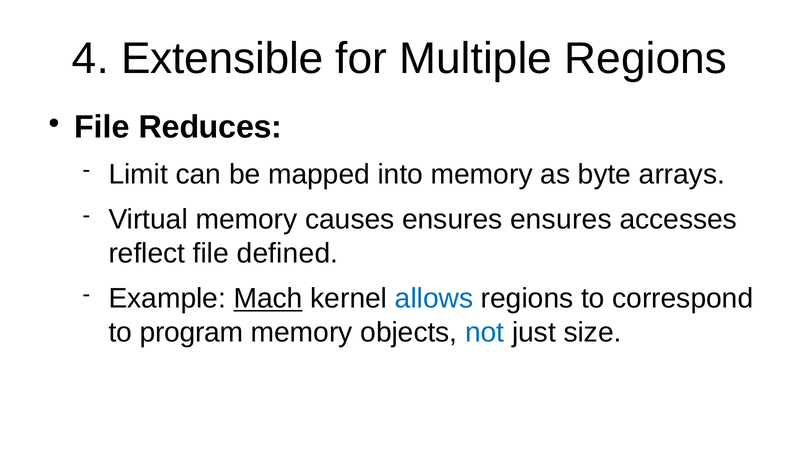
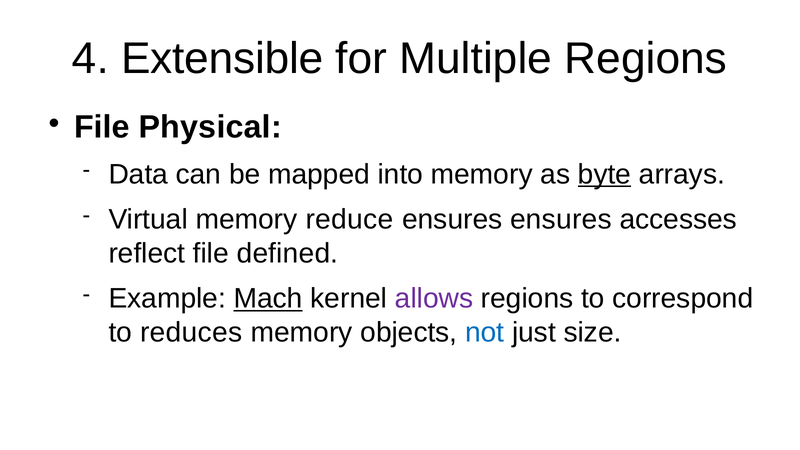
Reduces: Reduces -> Physical
Limit: Limit -> Data
byte underline: none -> present
causes: causes -> reduce
allows colour: blue -> purple
program: program -> reduces
